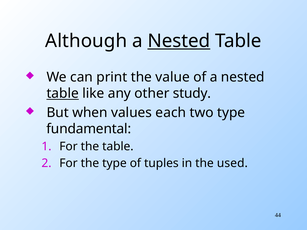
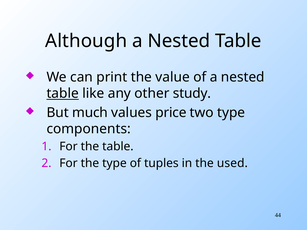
Nested at (179, 41) underline: present -> none
when: when -> much
each: each -> price
fundamental: fundamental -> components
